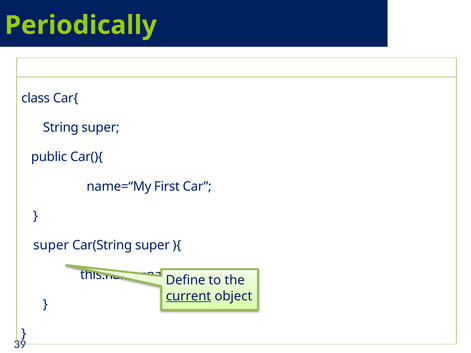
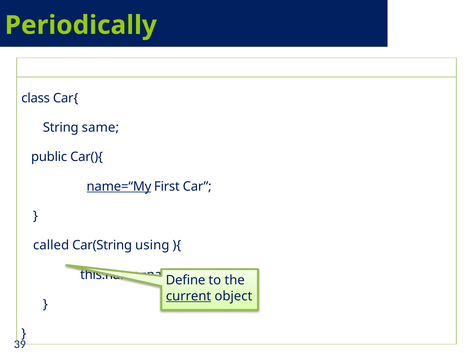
String super: super -> same
name=“My underline: none -> present
super at (51, 245): super -> called
Car(String super: super -> using
